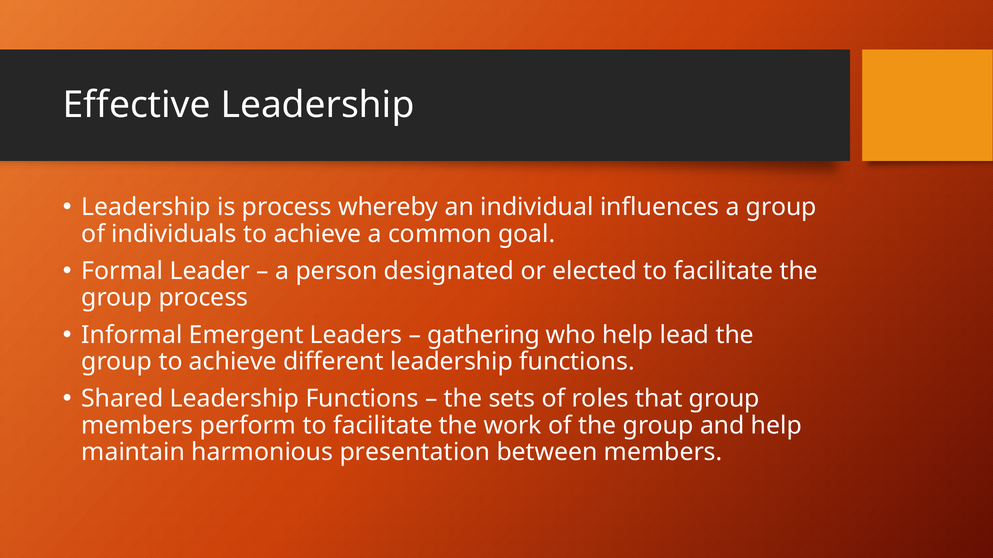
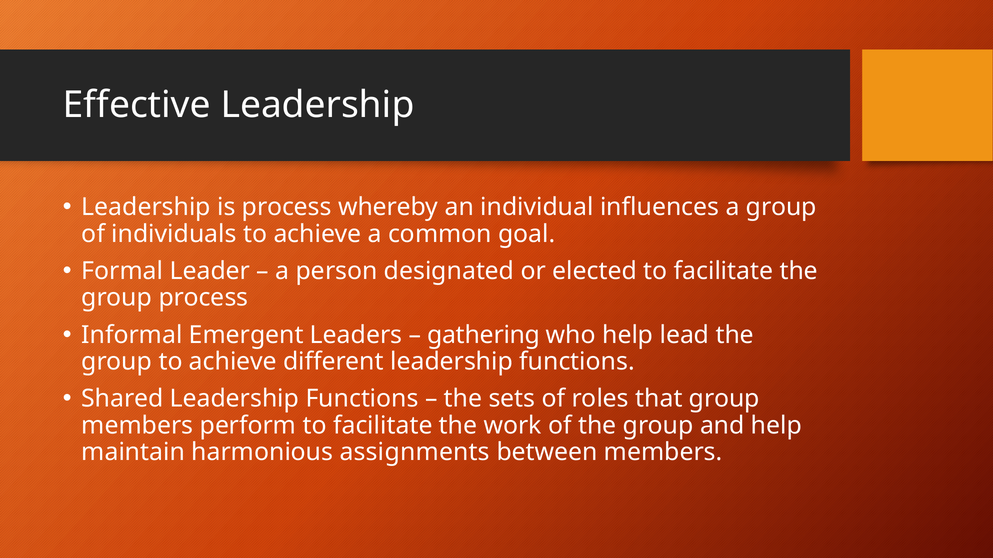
presentation: presentation -> assignments
